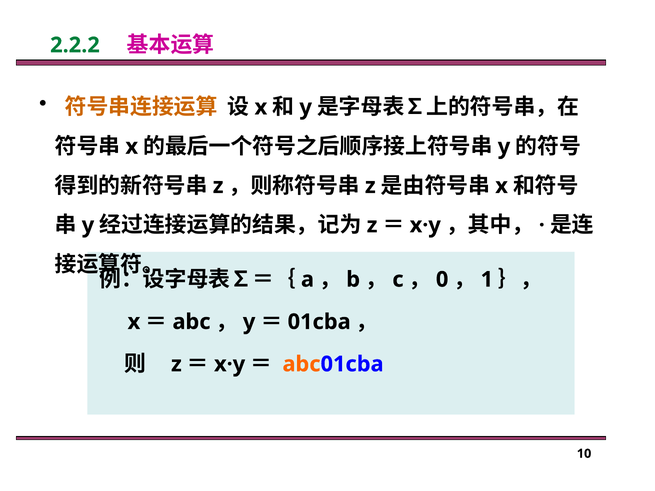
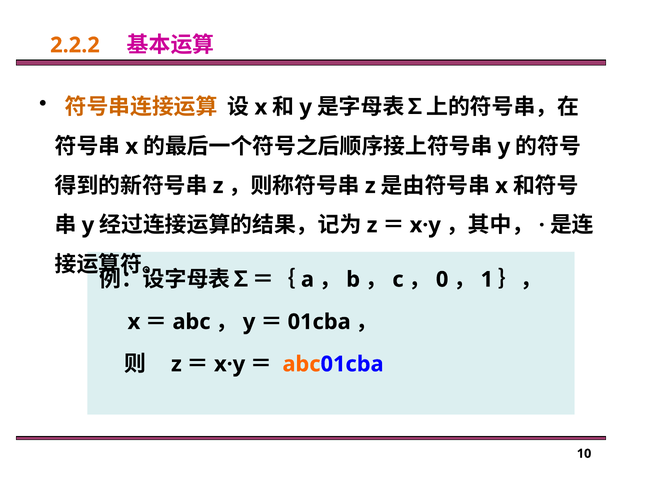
2.2.2 colour: green -> orange
